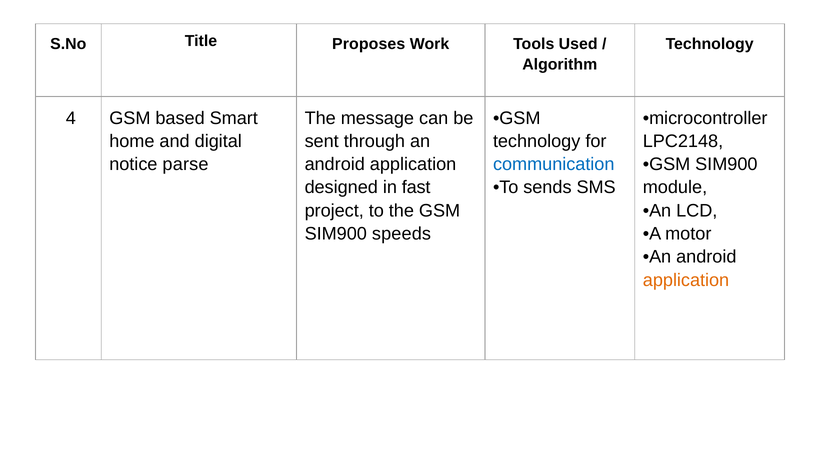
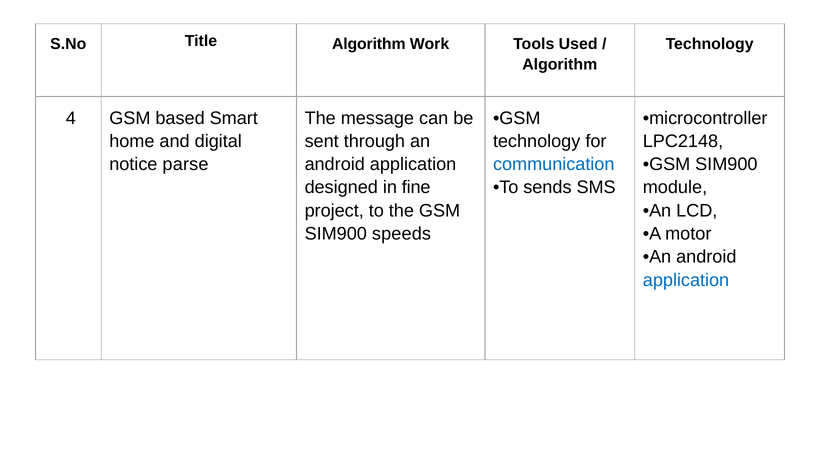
Title Proposes: Proposes -> Algorithm
fast: fast -> fine
application at (686, 280) colour: orange -> blue
